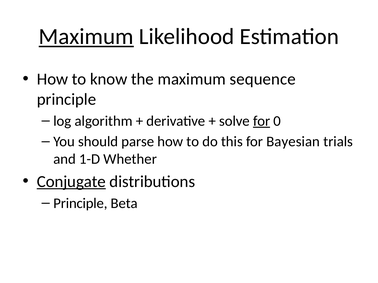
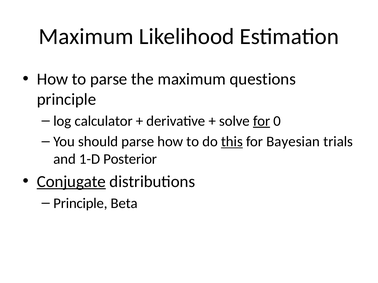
Maximum at (86, 37) underline: present -> none
to know: know -> parse
sequence: sequence -> questions
algorithm: algorithm -> calculator
this underline: none -> present
Whether: Whether -> Posterior
